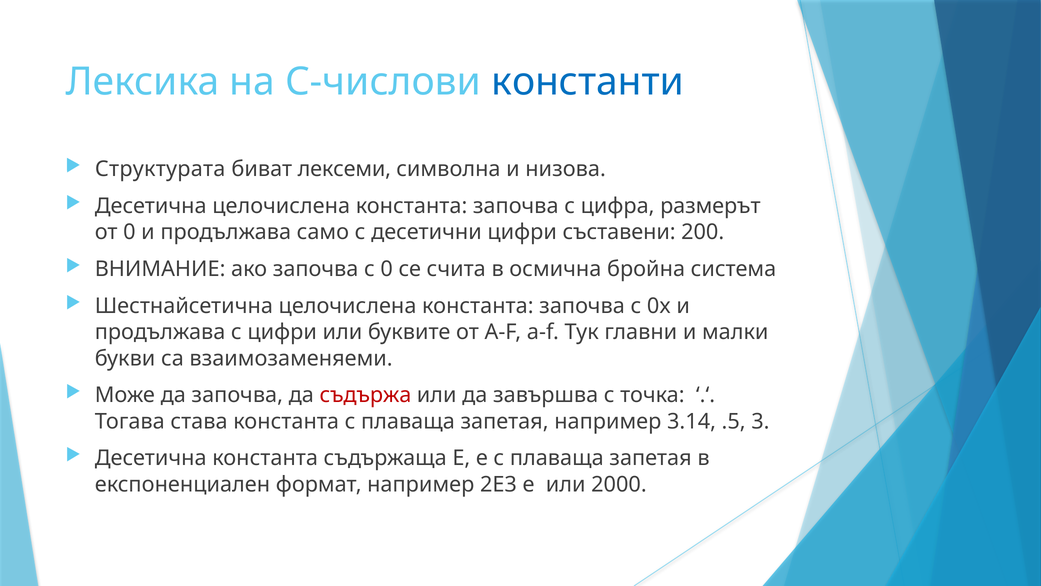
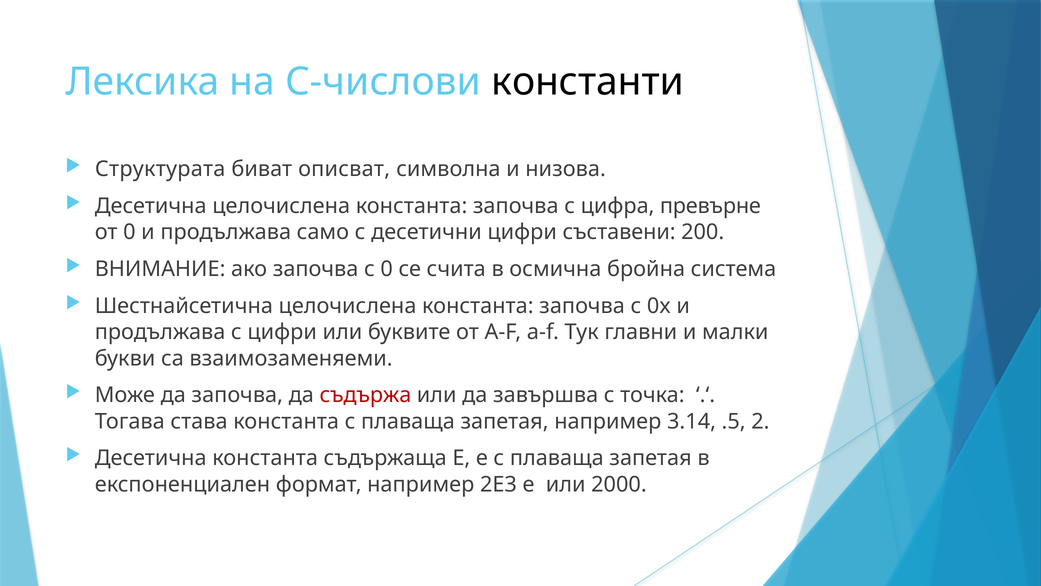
константи colour: blue -> black
лексеми: лексеми -> описват
размерът: размерът -> превърне
3: 3 -> 2
